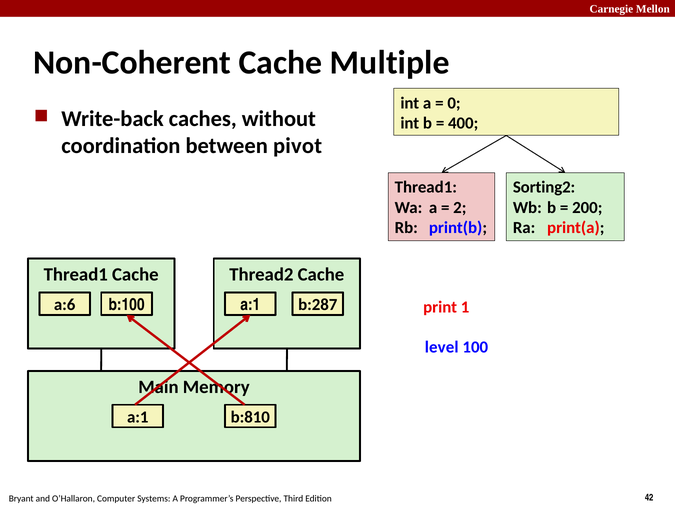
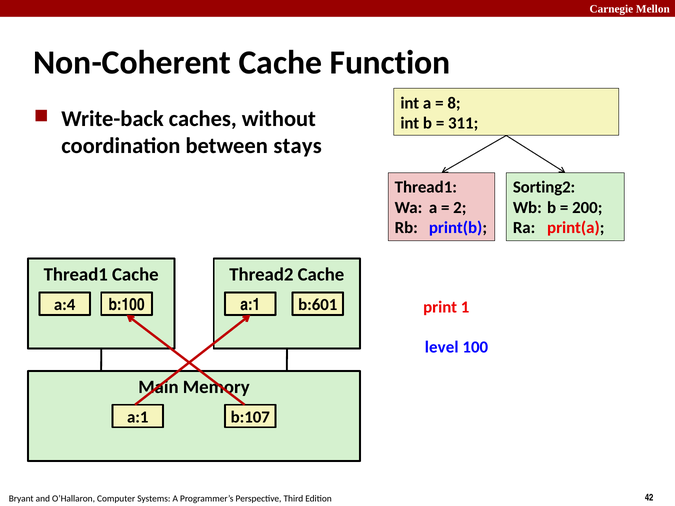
Multiple: Multiple -> Function
0: 0 -> 8
400: 400 -> 311
pivot: pivot -> stays
a:6: a:6 -> a:4
b:287: b:287 -> b:601
b:810: b:810 -> b:107
